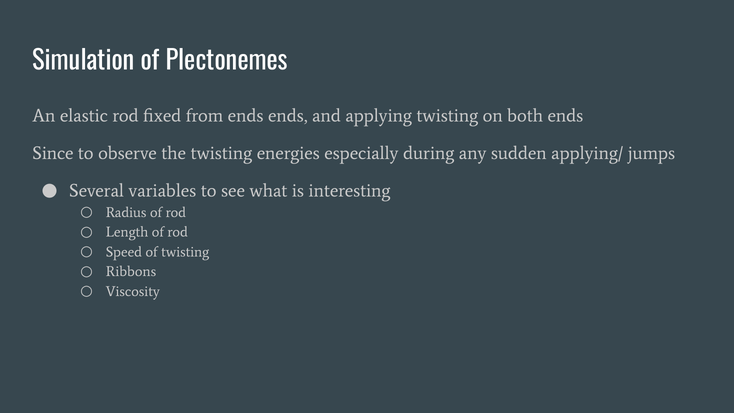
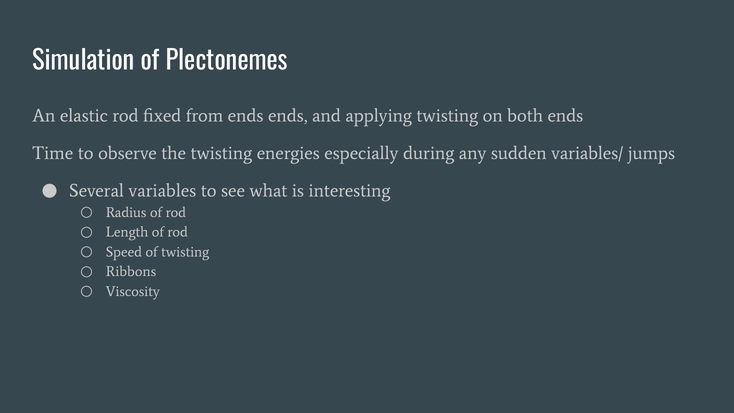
Since: Since -> Time
applying/: applying/ -> variables/
